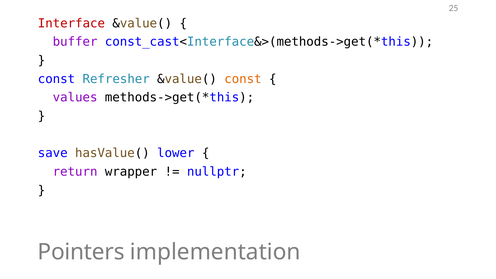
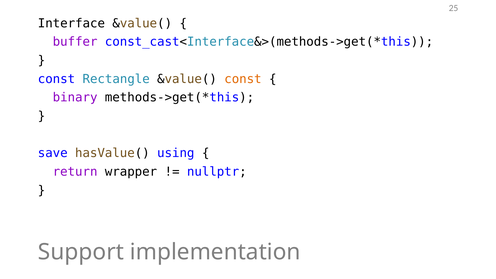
Interface colour: red -> black
Refresher: Refresher -> Rectangle
values: values -> binary
lower: lower -> using
Pointers: Pointers -> Support
